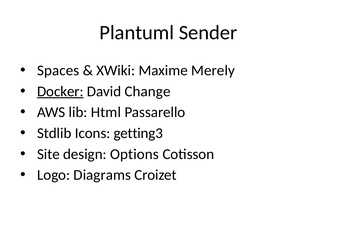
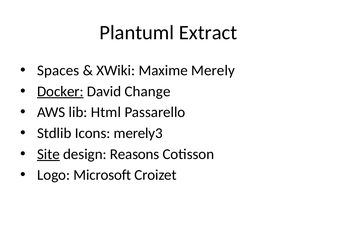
Sender: Sender -> Extract
getting3: getting3 -> merely3
Site underline: none -> present
Options: Options -> Reasons
Diagrams: Diagrams -> Microsoft
